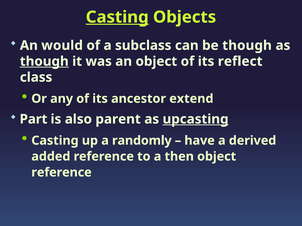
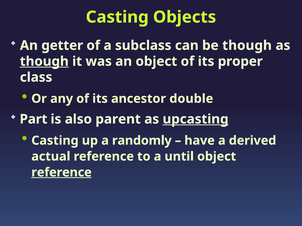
Casting at (117, 17) underline: present -> none
would: would -> getter
reflect: reflect -> proper
extend: extend -> double
added: added -> actual
then: then -> until
reference at (62, 173) underline: none -> present
